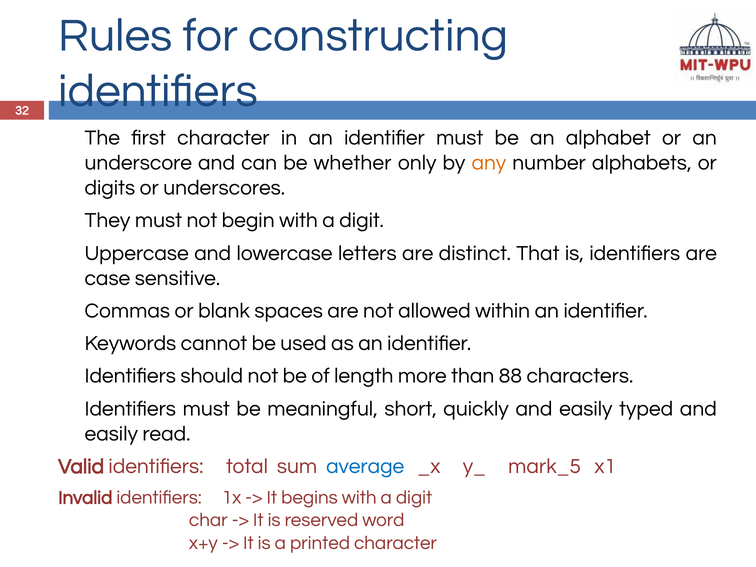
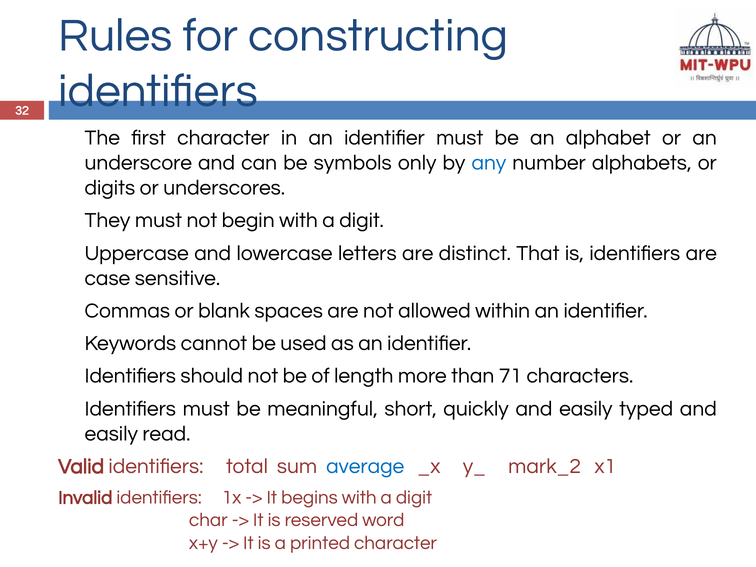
whether: whether -> symbols
any colour: orange -> blue
88: 88 -> 71
mark_5: mark_5 -> mark_2
